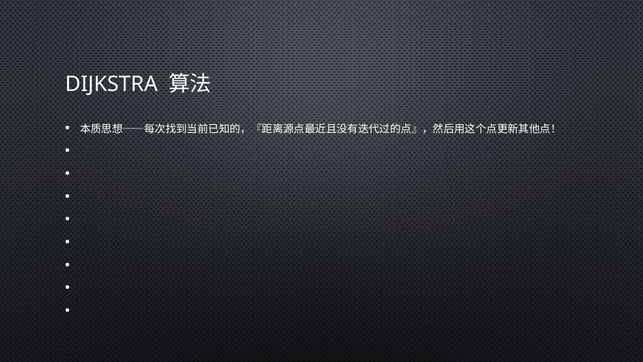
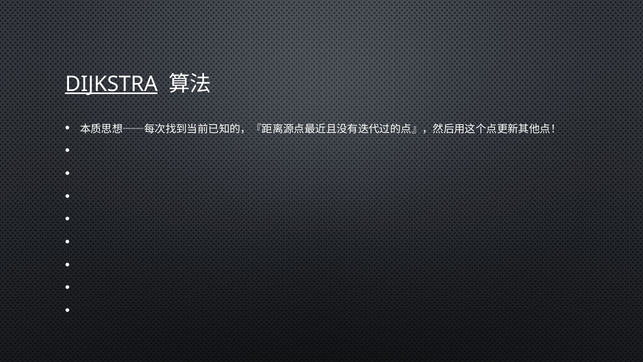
DIJKSTRA underline: none -> present
